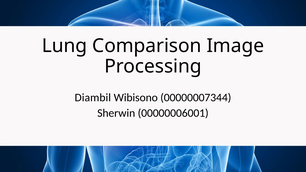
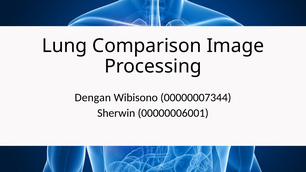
Diambil: Diambil -> Dengan
